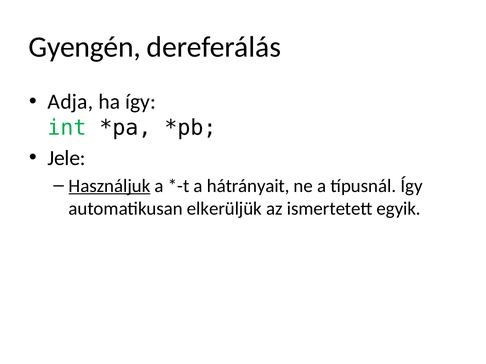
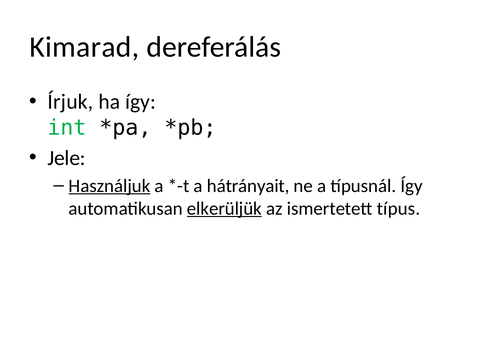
Gyengén: Gyengén -> Kimarad
Adja: Adja -> Írjuk
elkerüljük underline: none -> present
egyik: egyik -> típus
